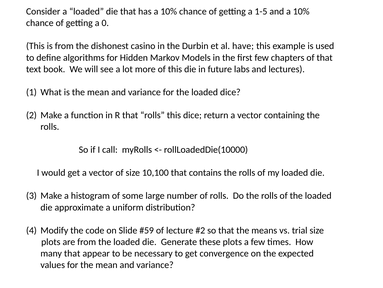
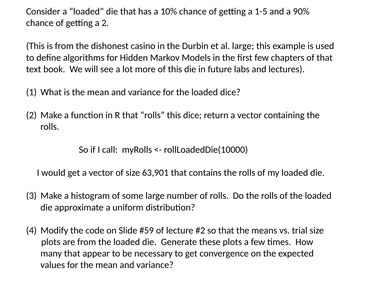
and a 10%: 10% -> 90%
a 0: 0 -> 2
al have: have -> large
10,100: 10,100 -> 63,901
